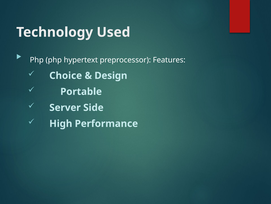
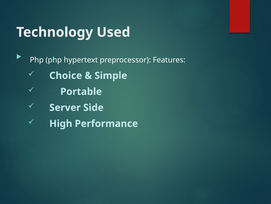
Design: Design -> Simple
